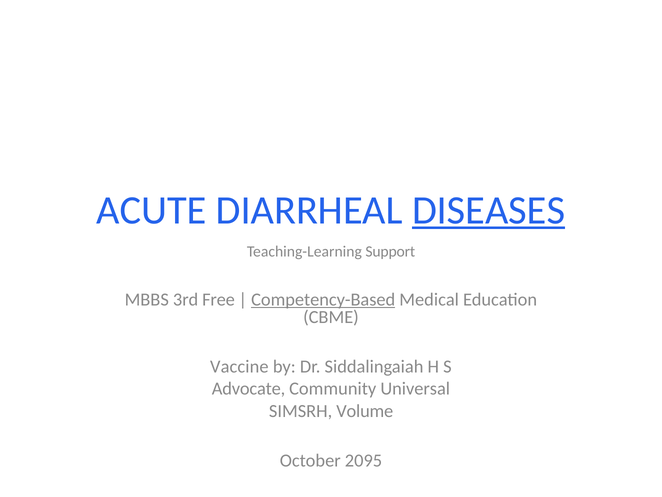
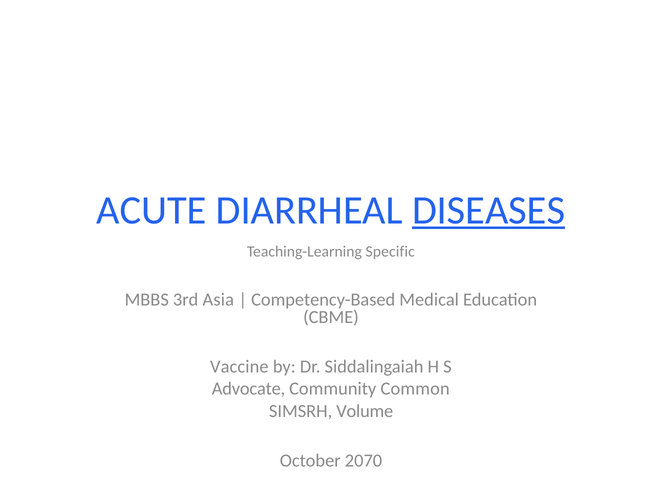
Support: Support -> Specific
Free: Free -> Asia
Competency-Based underline: present -> none
Universal: Universal -> Common
2095: 2095 -> 2070
